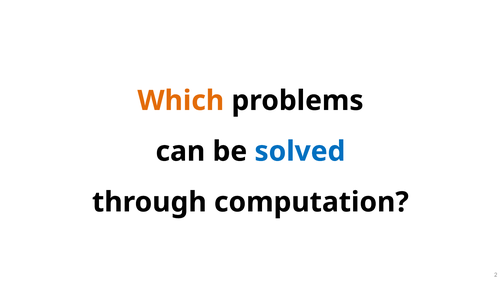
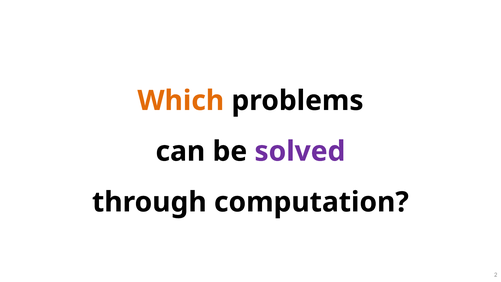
solved colour: blue -> purple
